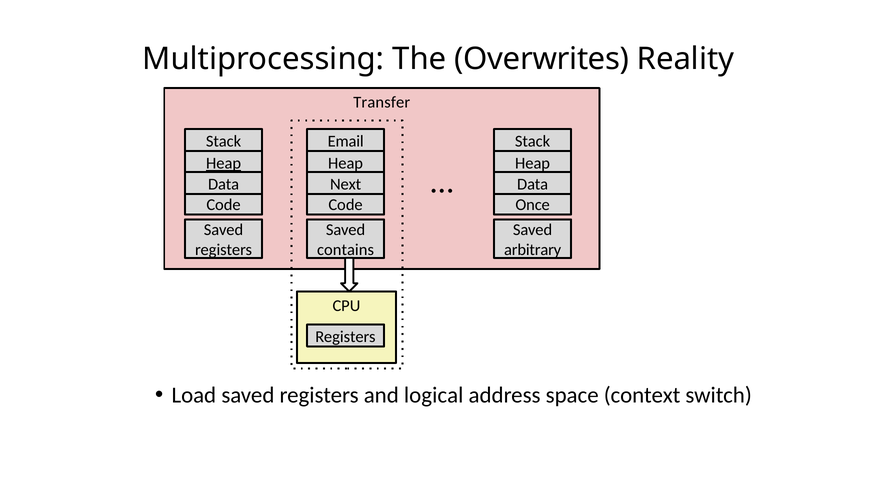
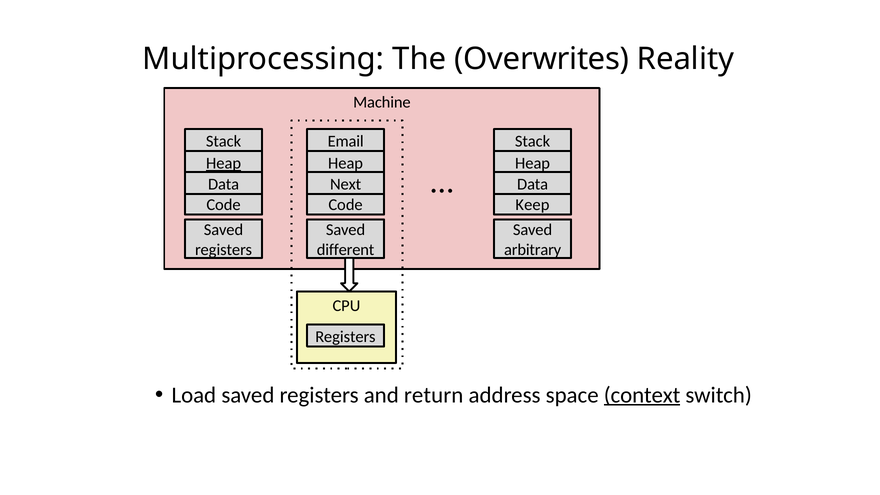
Transfer: Transfer -> Machine
Once: Once -> Keep
contains: contains -> different
logical: logical -> return
context underline: none -> present
